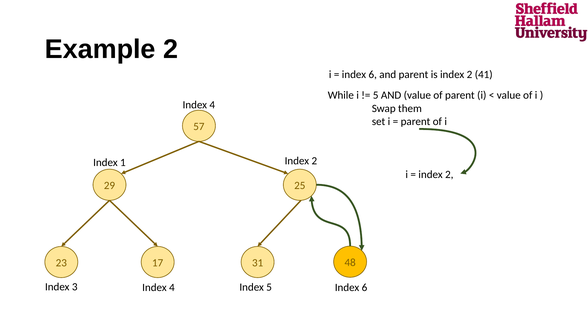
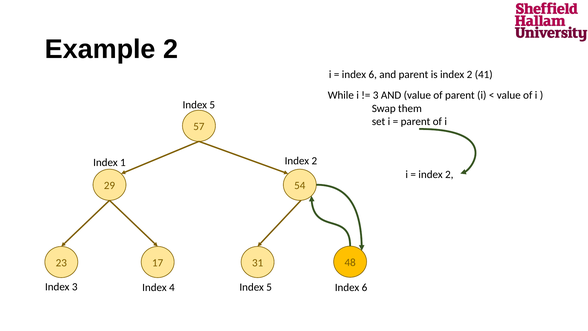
5 at (376, 95): 5 -> 3
4 at (212, 105): 4 -> 5
25: 25 -> 54
